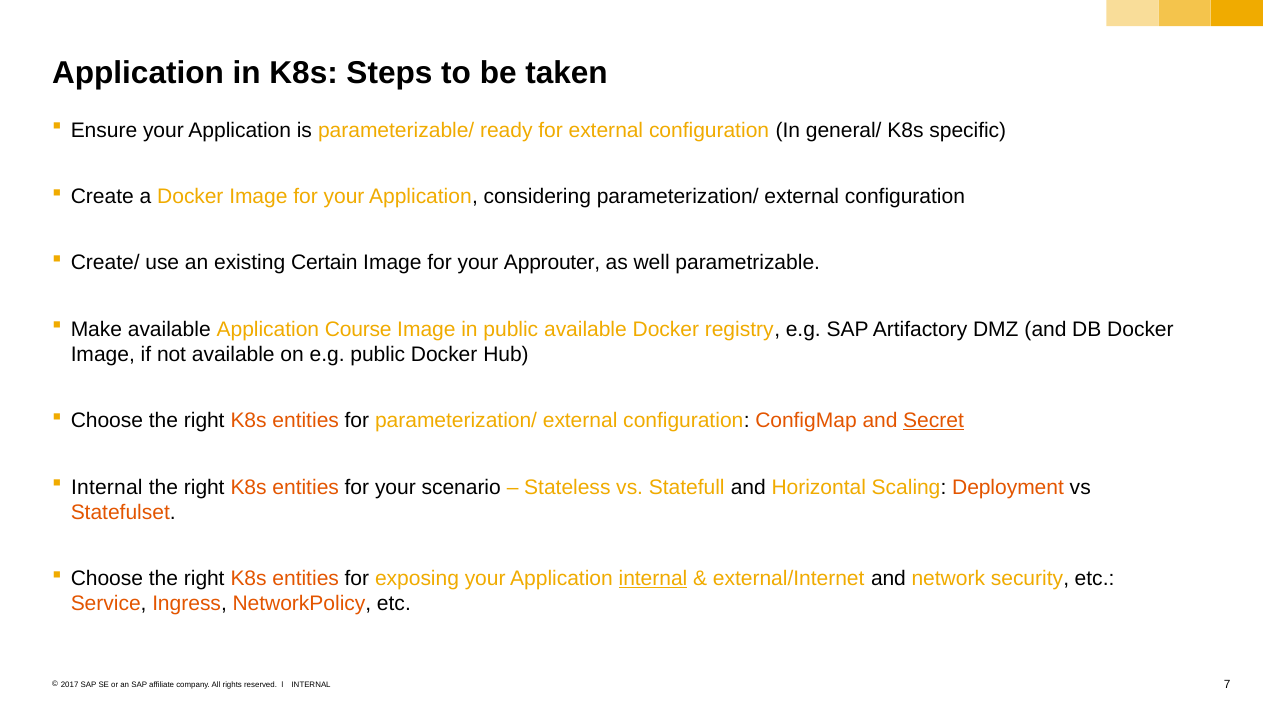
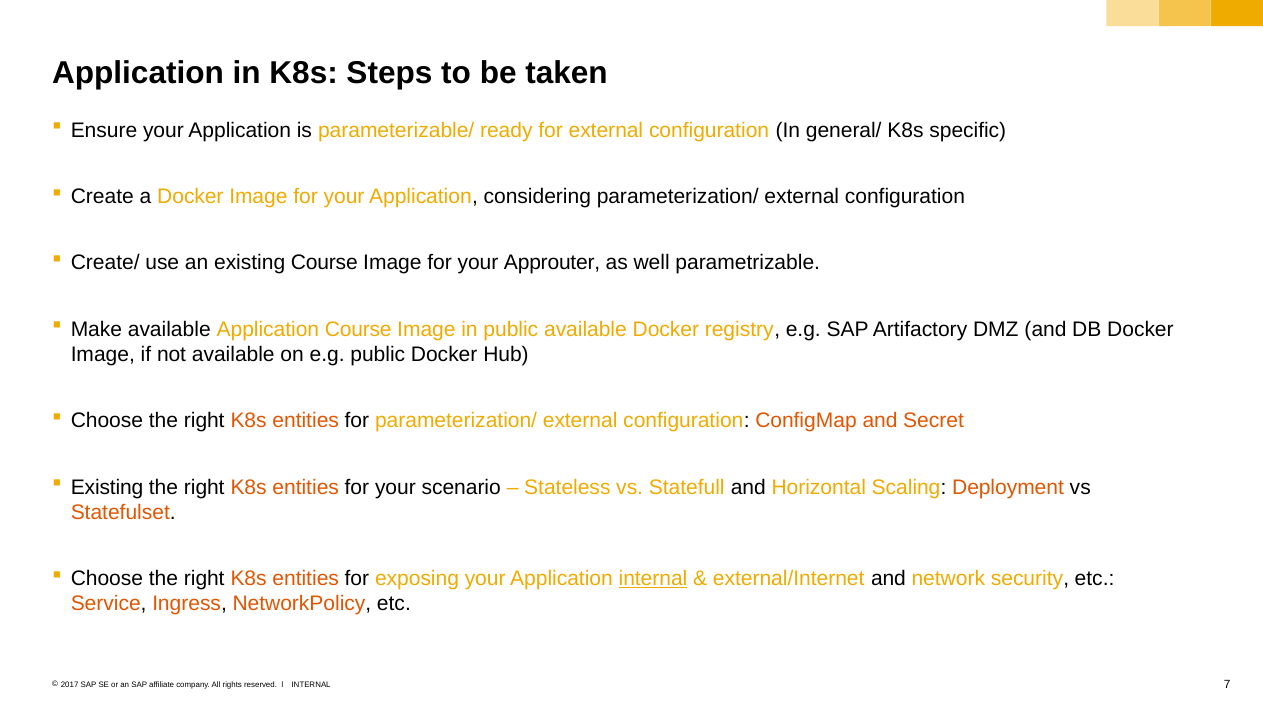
existing Certain: Certain -> Course
Secret underline: present -> none
Internal at (107, 487): Internal -> Existing
